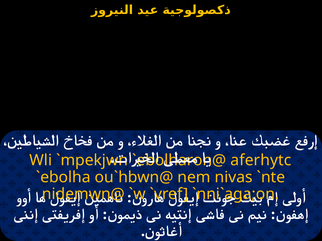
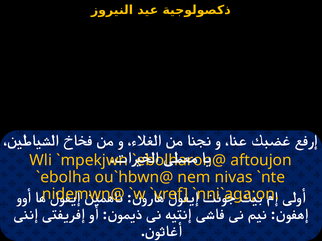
aferhytc: aferhytc -> aftoujon
